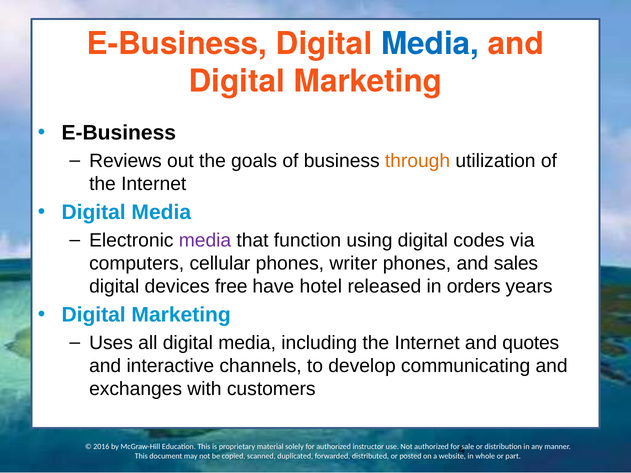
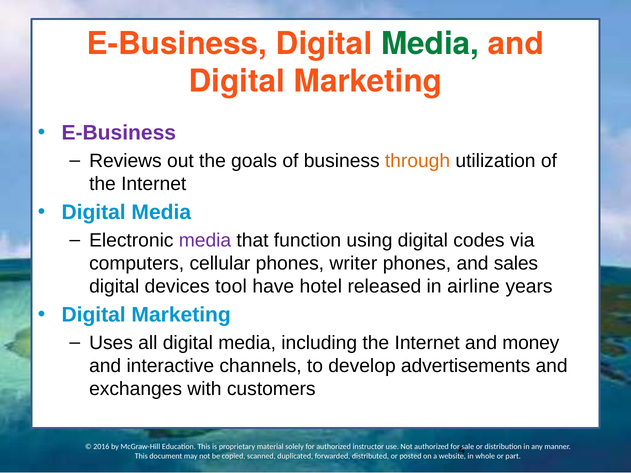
Media at (430, 44) colour: blue -> green
E-Business at (119, 133) colour: black -> purple
free: free -> tool
orders: orders -> airline
quotes: quotes -> money
communicating: communicating -> advertisements
